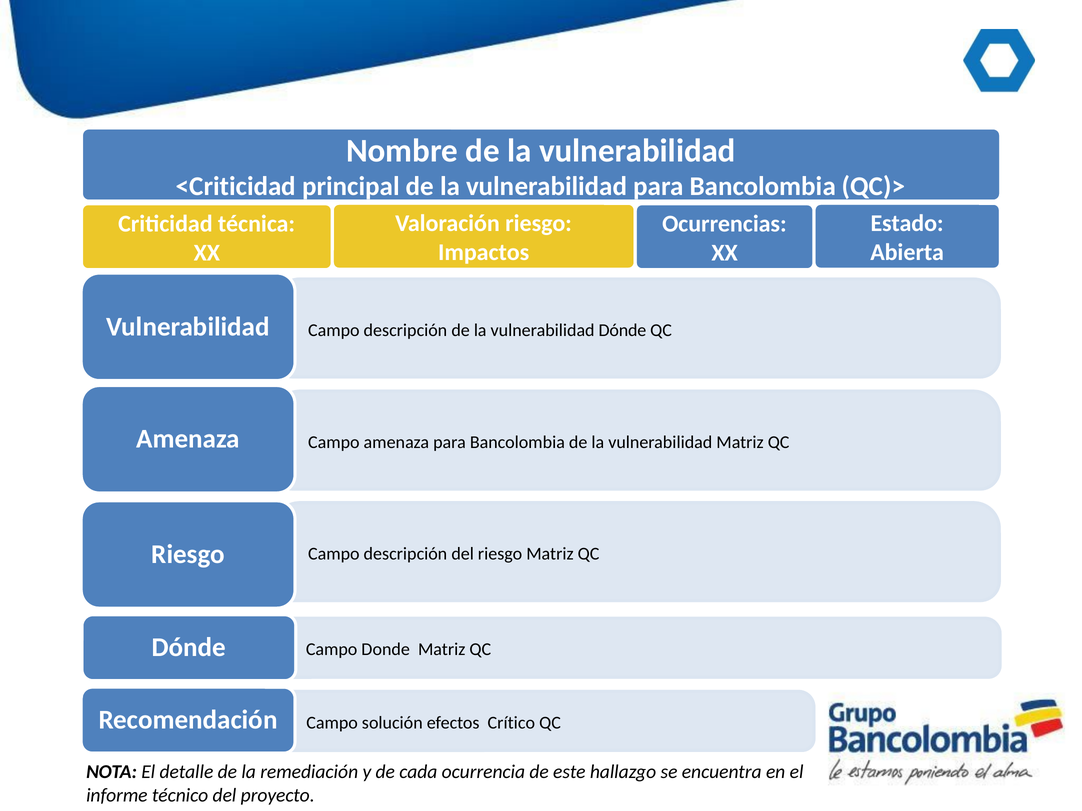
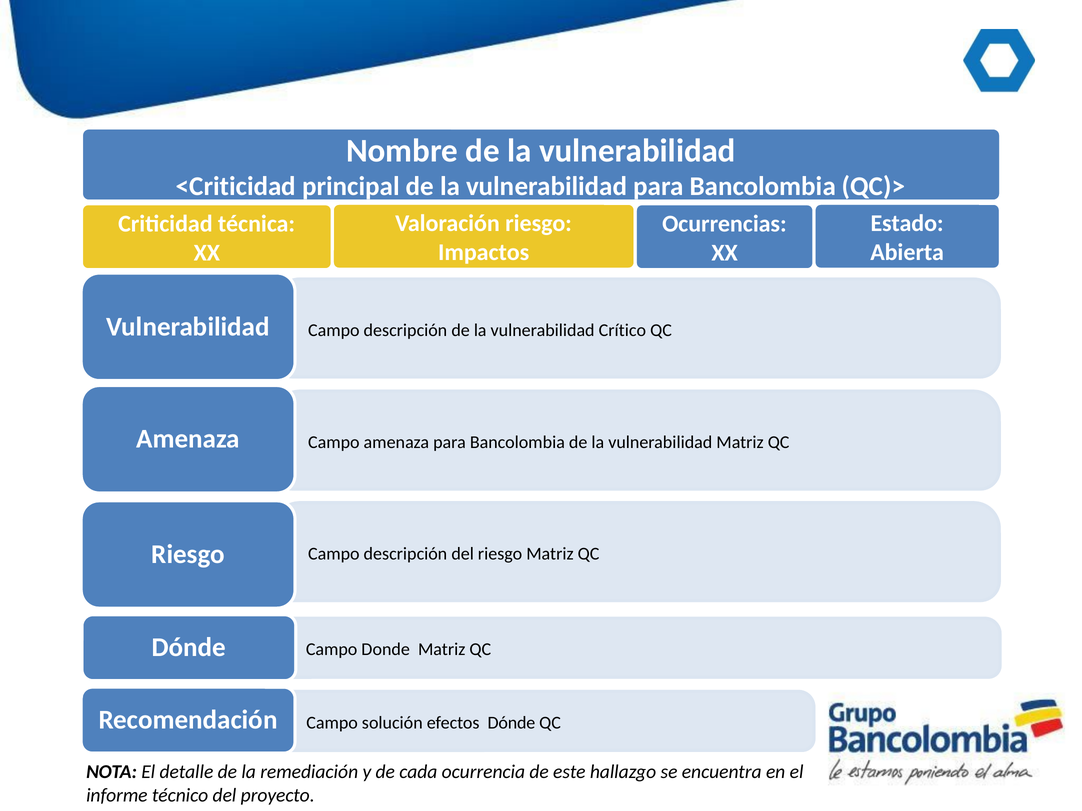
vulnerabilidad Dónde: Dónde -> Crítico
efectos Crítico: Crítico -> Dónde
